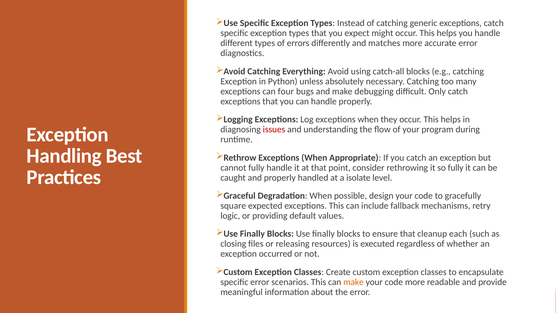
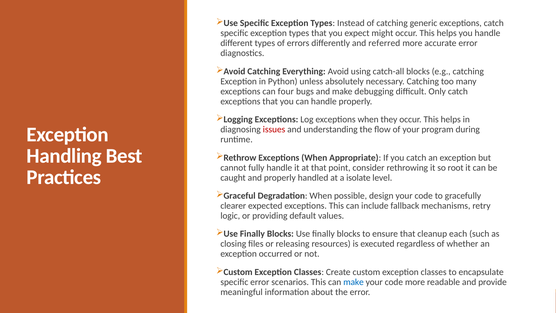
matches: matches -> referred
so fully: fully -> root
square: square -> clearer
make at (354, 282) colour: orange -> blue
